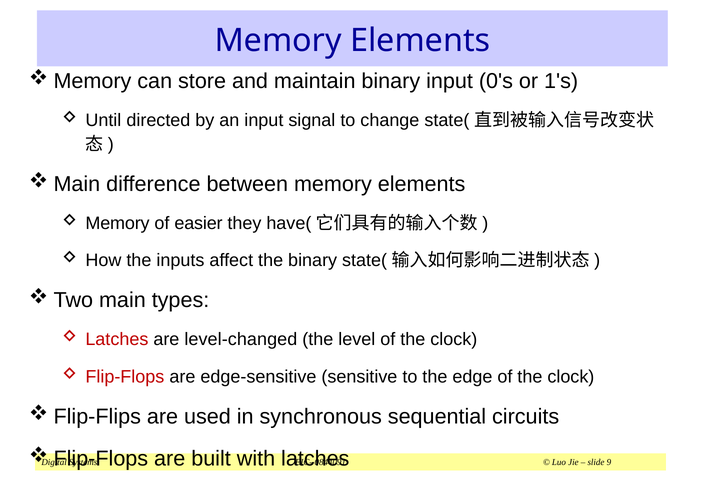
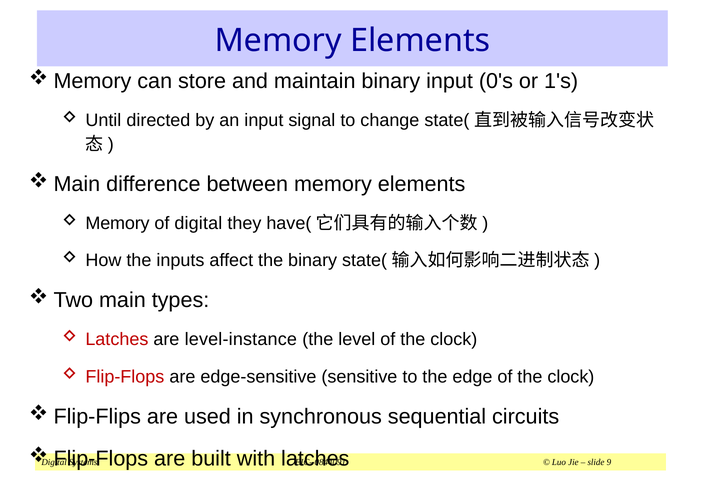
of easier: easier -> digital
level-changed: level-changed -> level-instance
